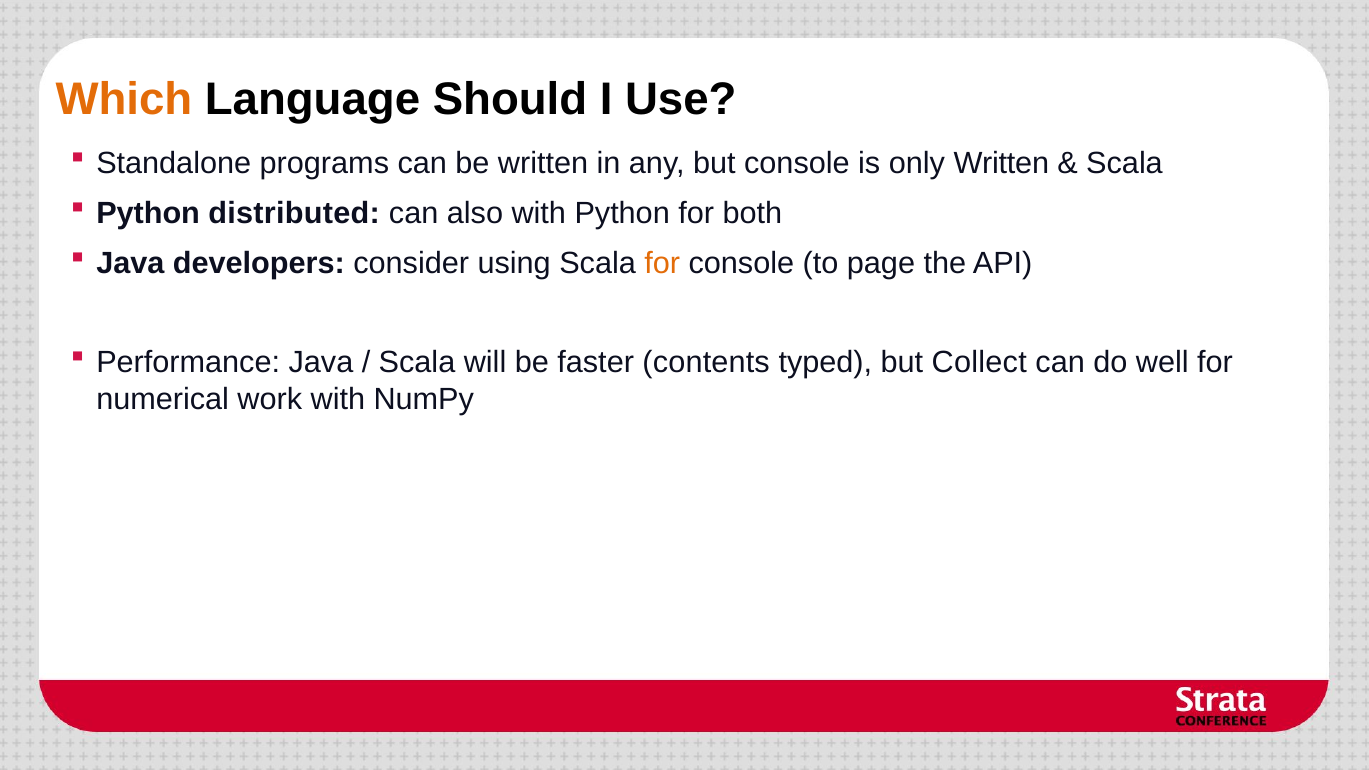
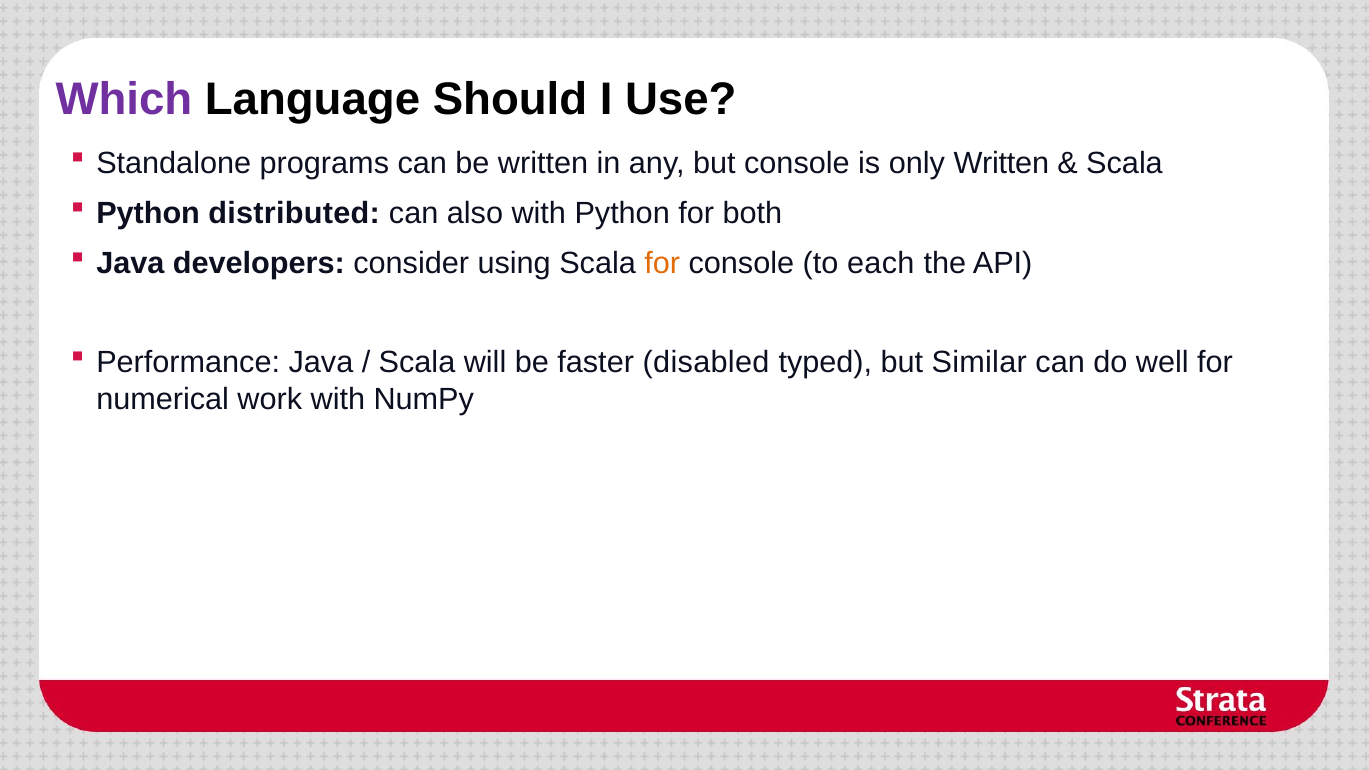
Which colour: orange -> purple
page: page -> each
contents: contents -> disabled
Collect: Collect -> Similar
